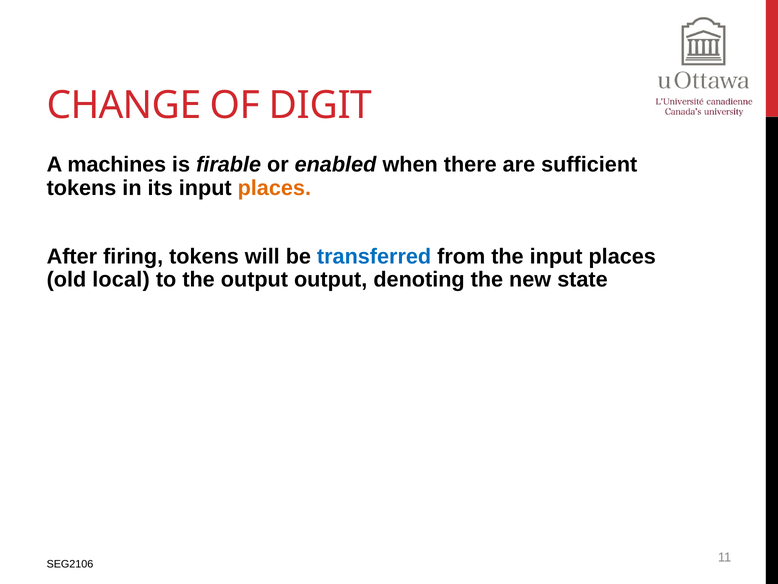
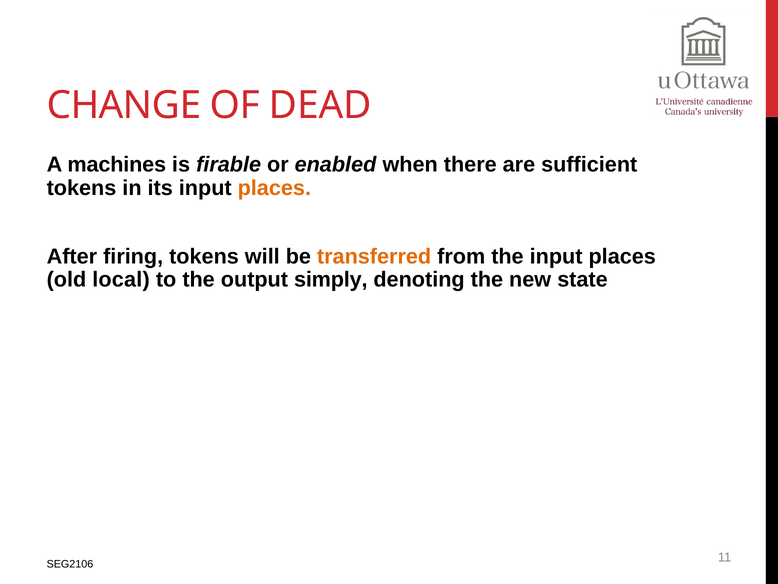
DIGIT: DIGIT -> DEAD
transferred colour: blue -> orange
output output: output -> simply
